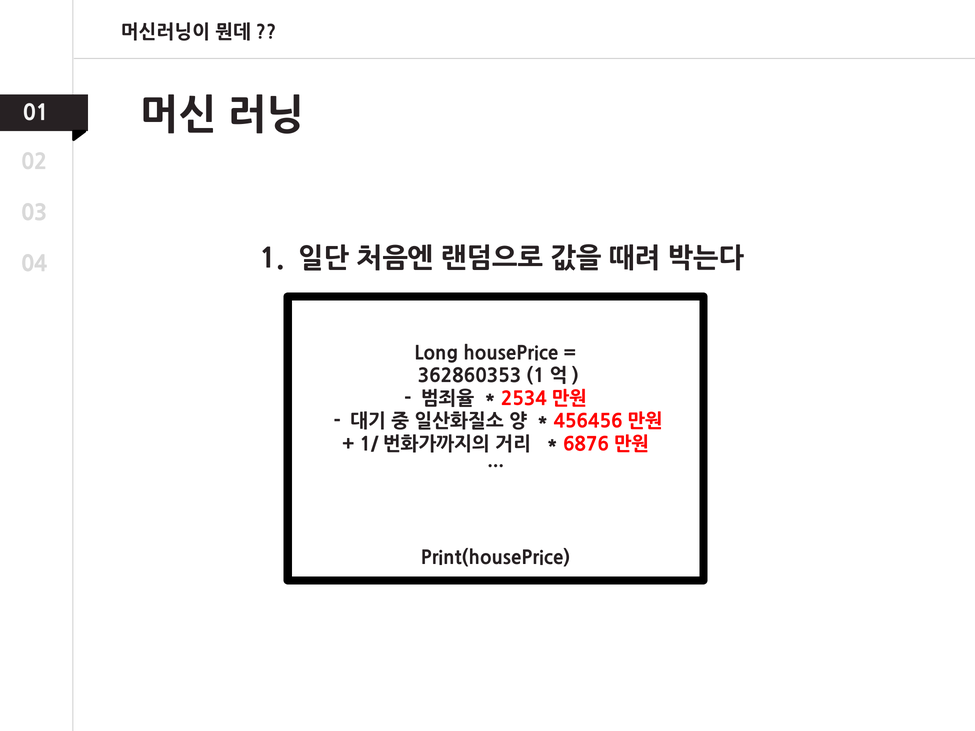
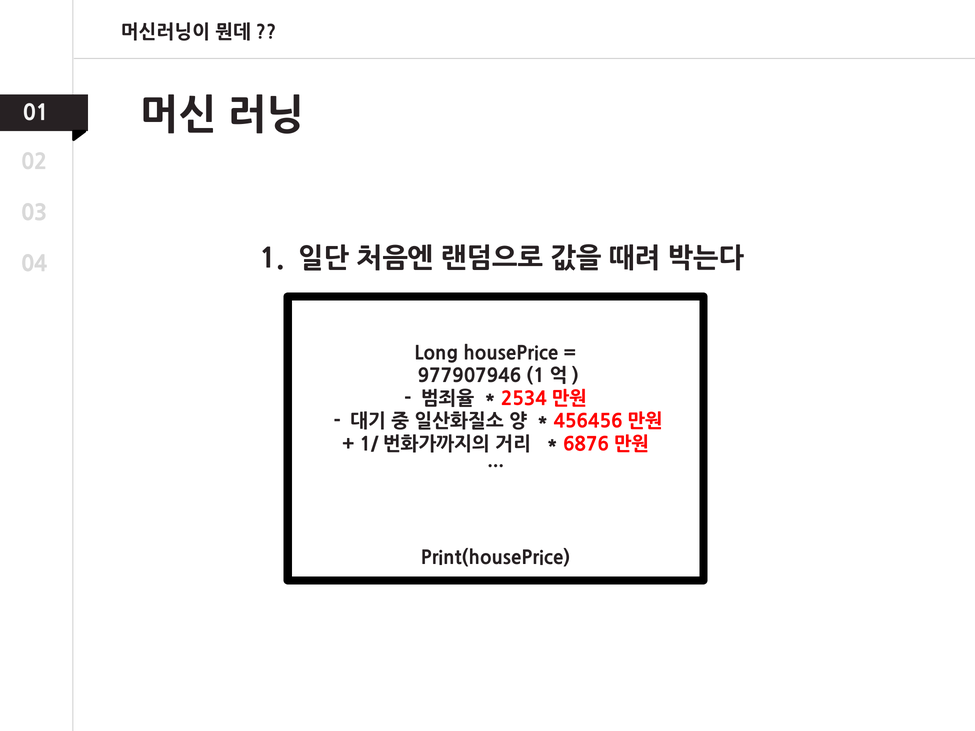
362860353: 362860353 -> 977907946
